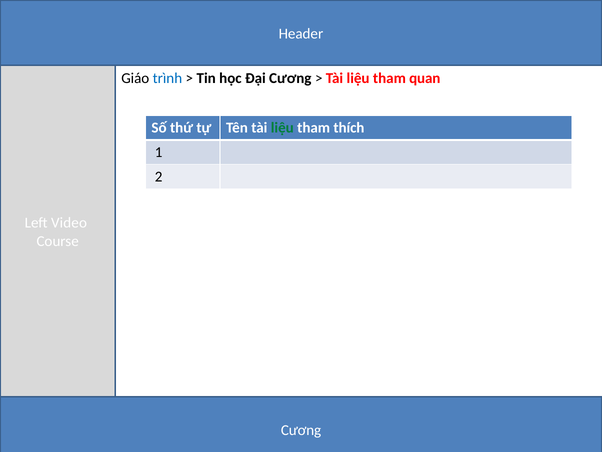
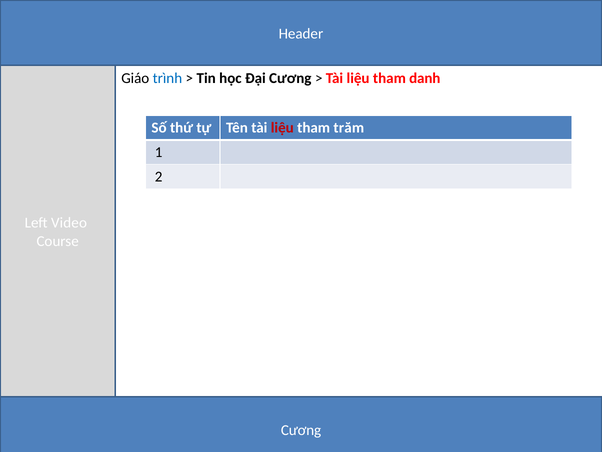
quan: quan -> danh
liệu at (282, 128) colour: green -> red
thích: thích -> trăm
